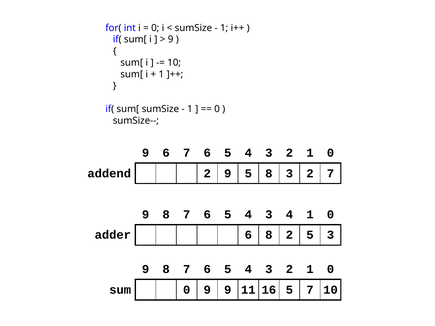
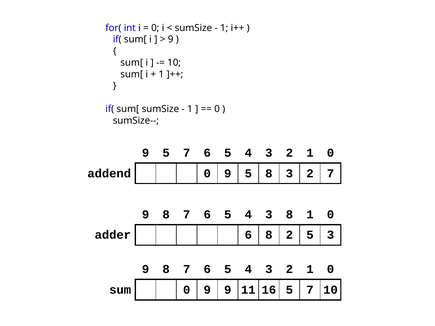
6 at (166, 153): 6 -> 5
addend 2: 2 -> 0
3 4: 4 -> 8
